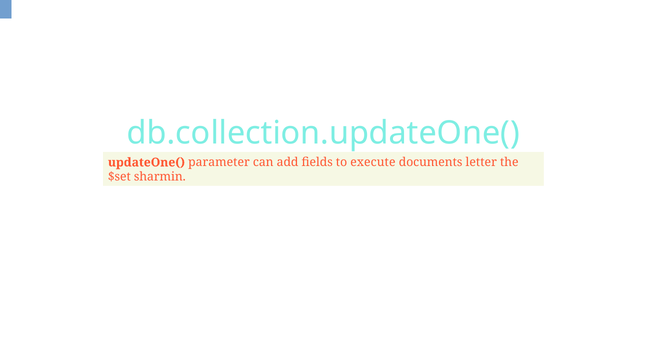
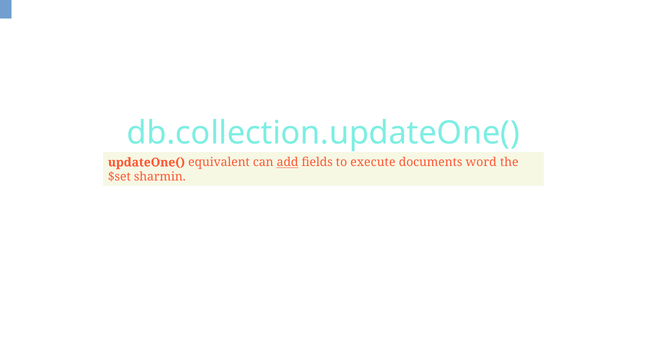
parameter: parameter -> equivalent
add underline: none -> present
letter: letter -> word
